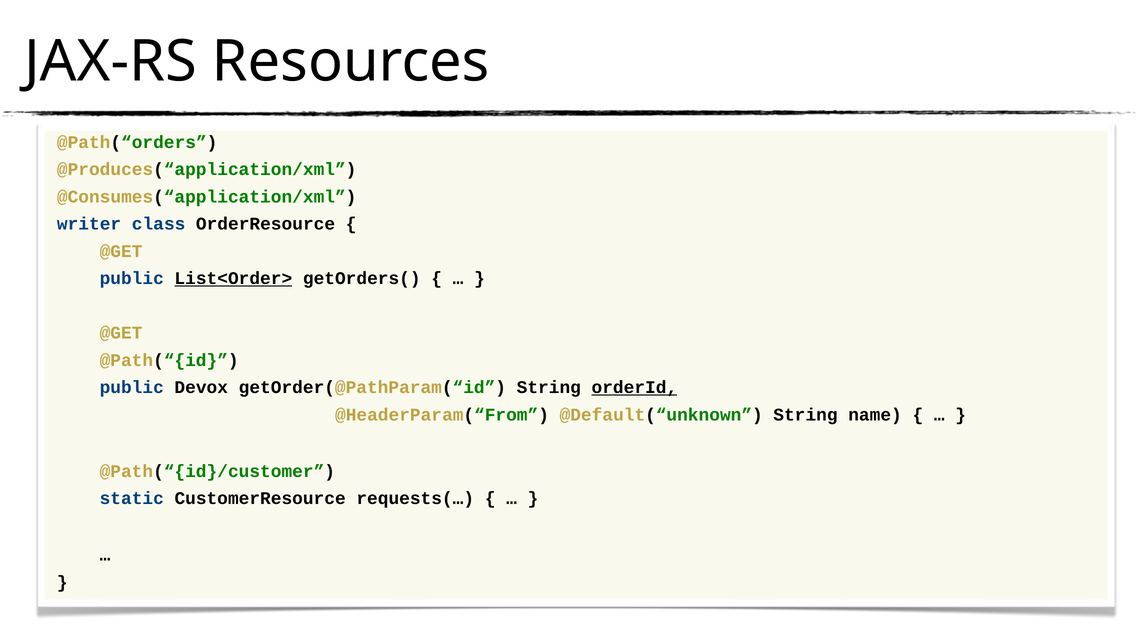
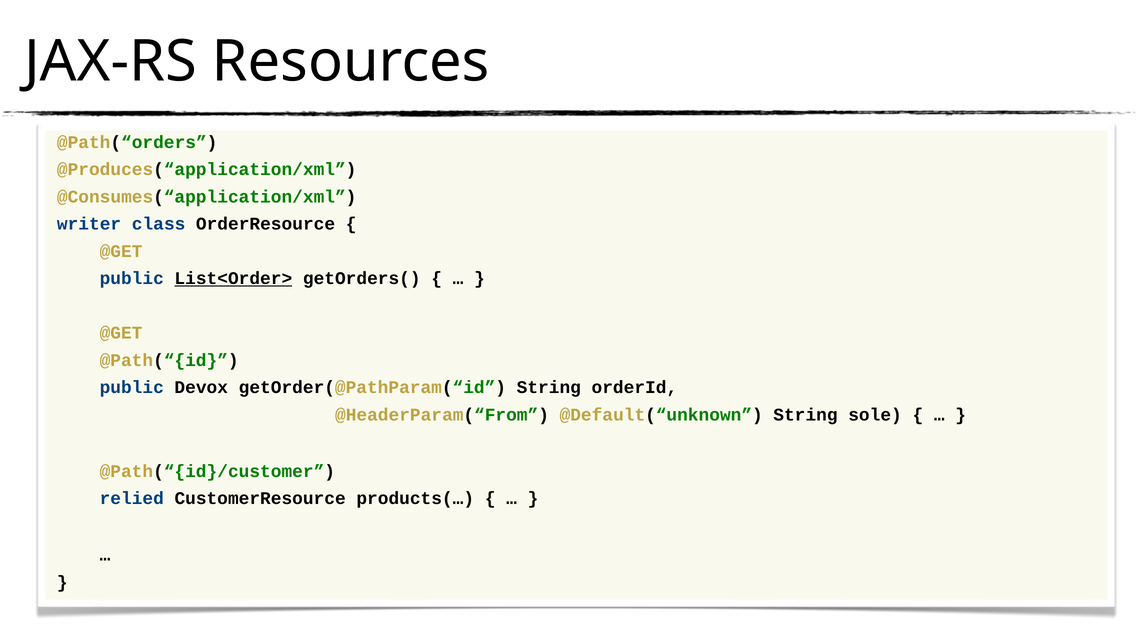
orderId underline: present -> none
name: name -> sole
static: static -> relied
requests(…: requests(… -> products(…
